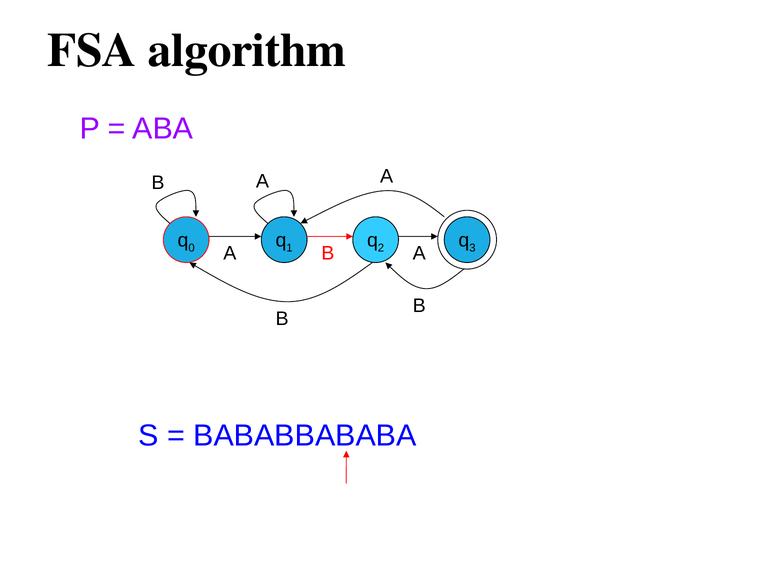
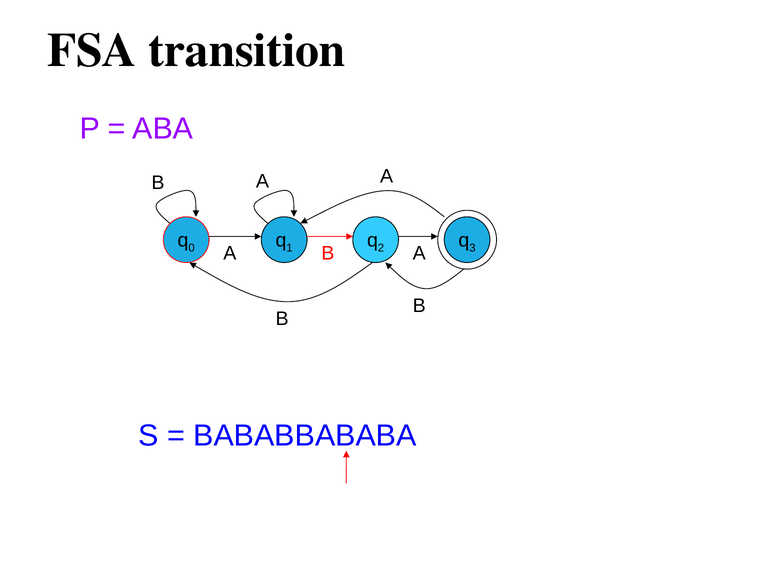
algorithm: algorithm -> transition
